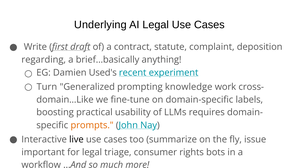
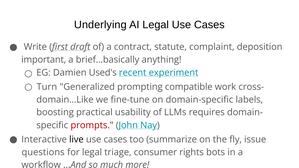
regarding: regarding -> important
knowledge: knowledge -> compatible
prompts colour: orange -> red
important: important -> questions
